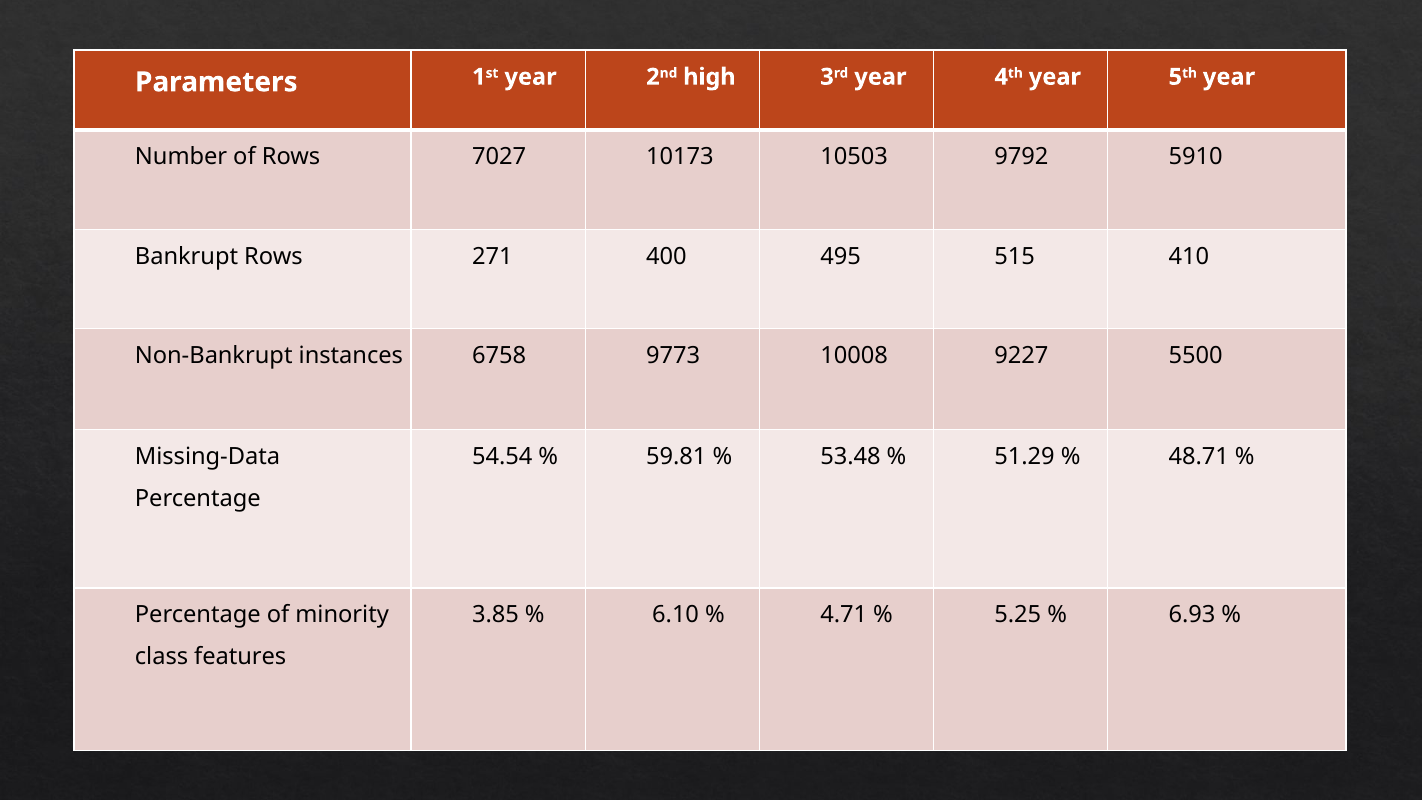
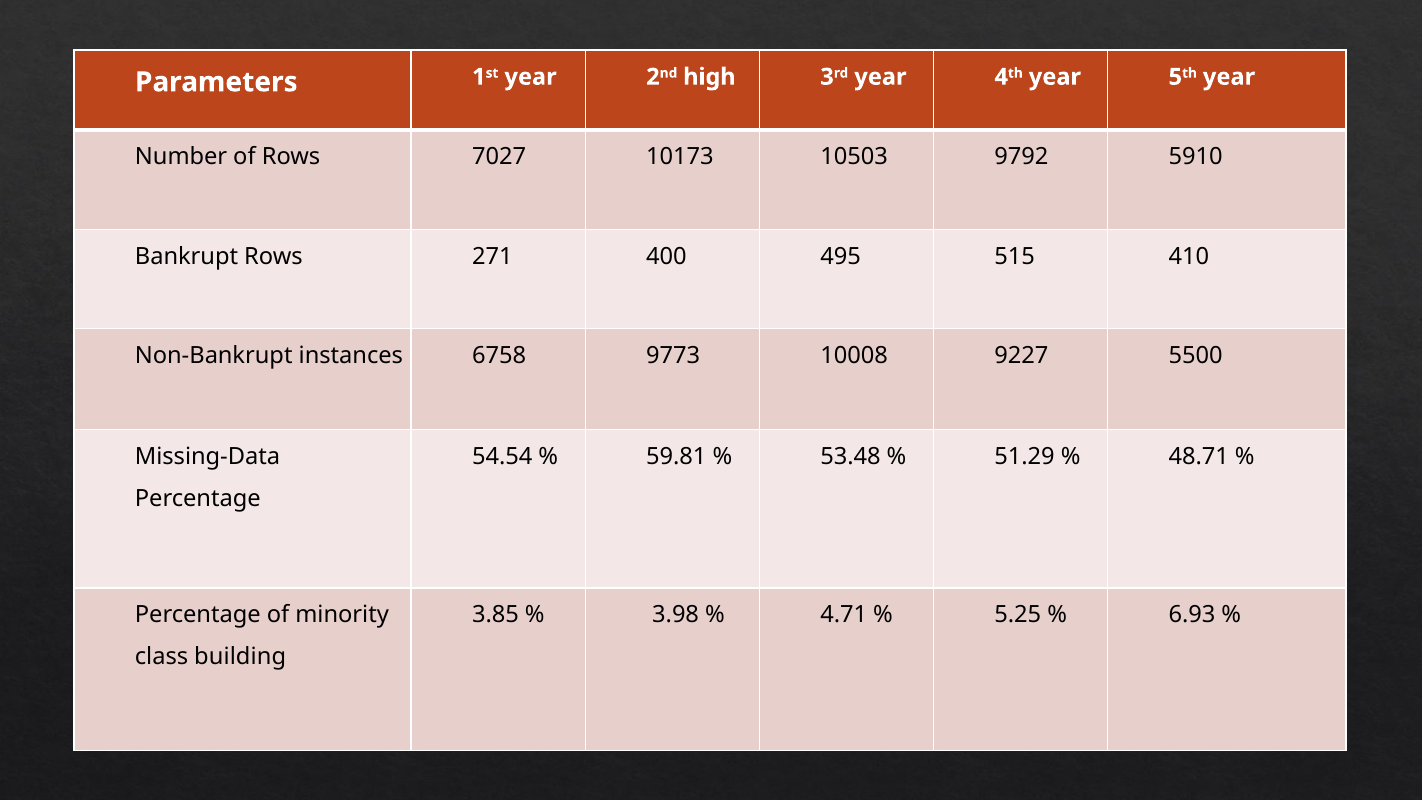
6.10: 6.10 -> 3.98
features: features -> building
